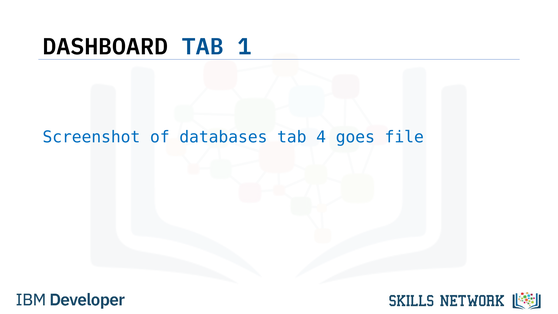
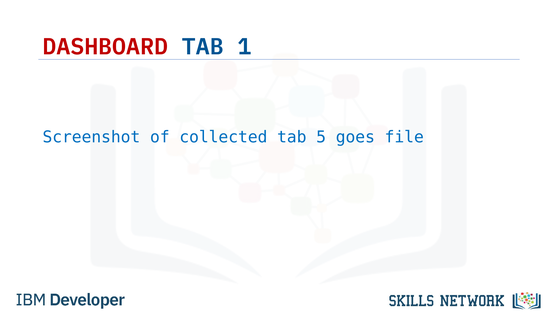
DASHBOARD colour: black -> red
databases: databases -> collected
4: 4 -> 5
